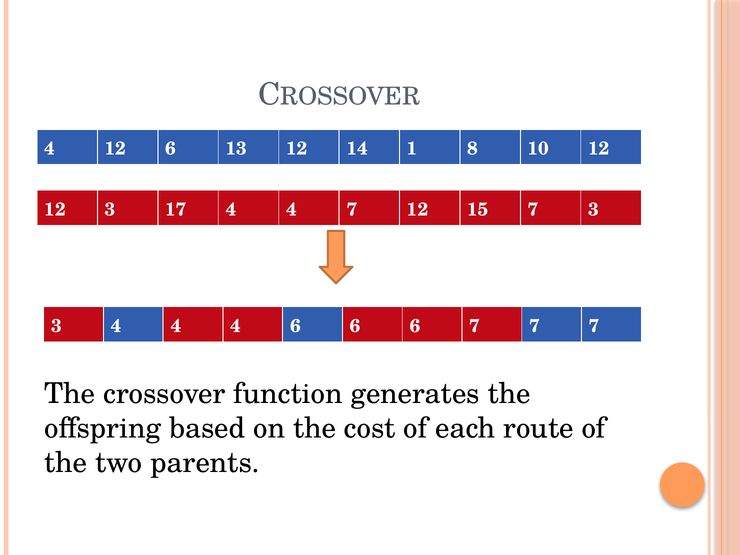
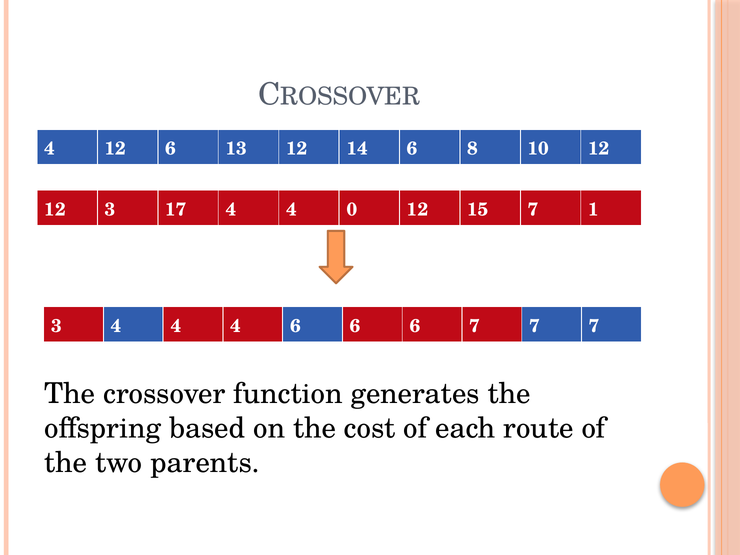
14 1: 1 -> 6
4 7: 7 -> 0
7 3: 3 -> 1
